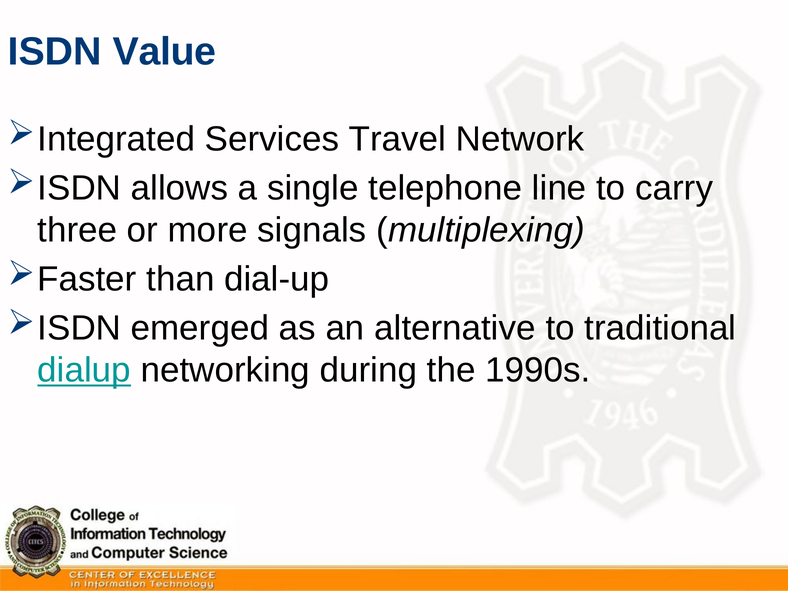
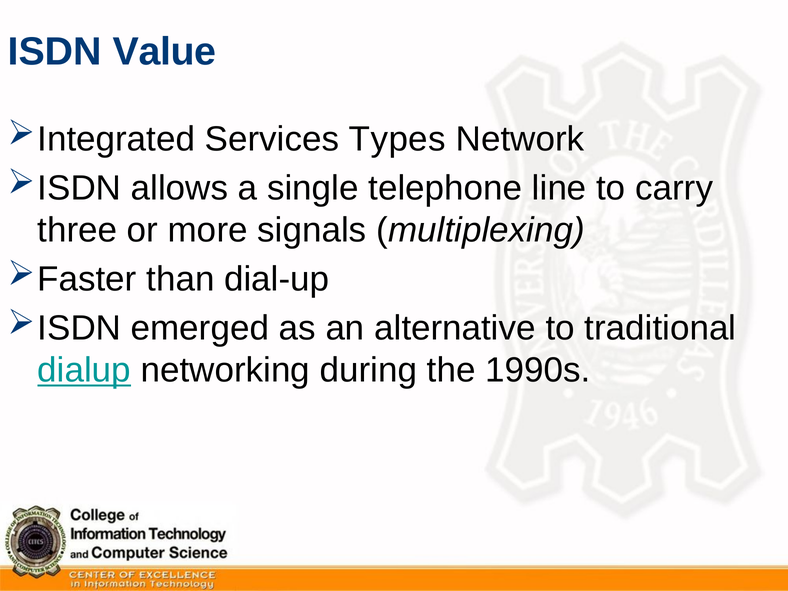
Travel: Travel -> Types
